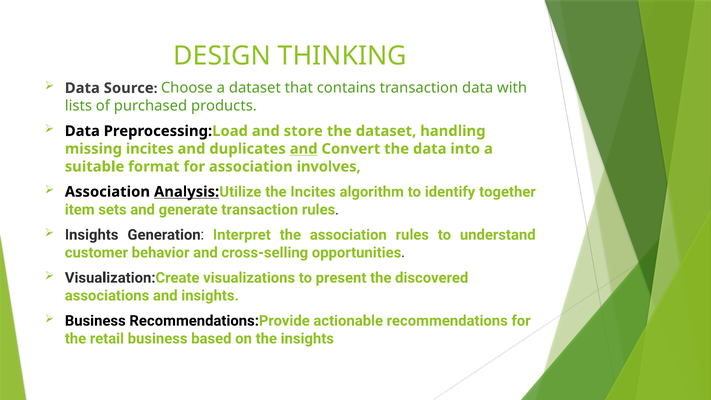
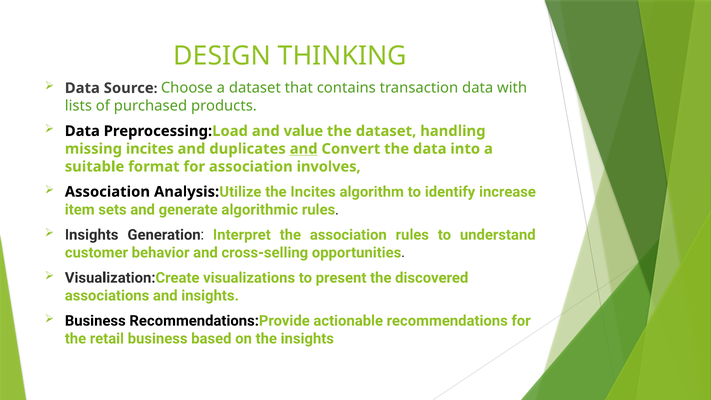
store: store -> value
Analysis underline: present -> none
together: together -> increase
generate transaction: transaction -> algorithmic
